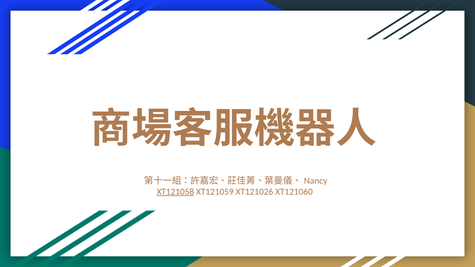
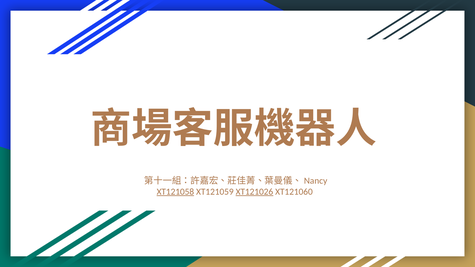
XT121026 underline: none -> present
